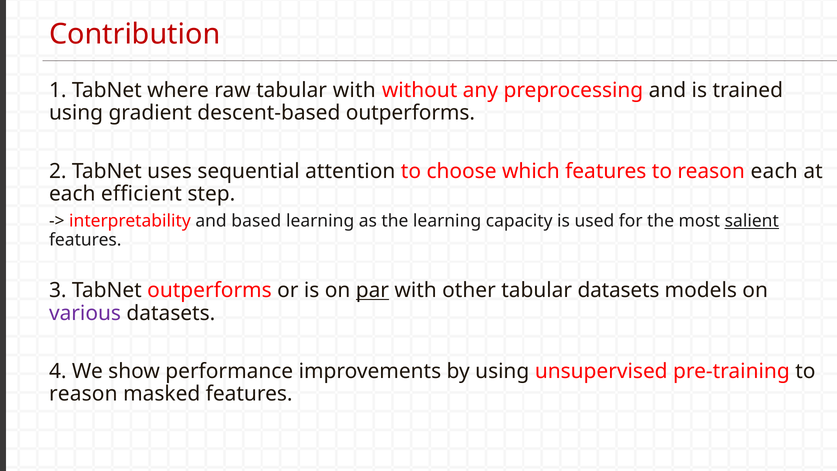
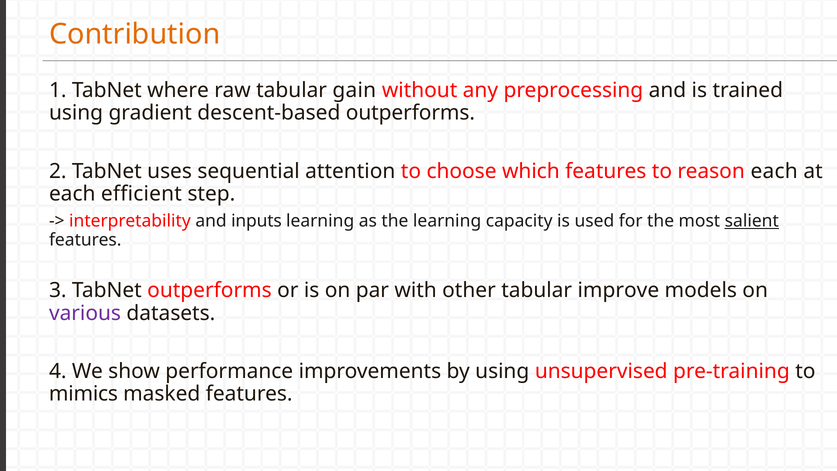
Contribution colour: red -> orange
tabular with: with -> gain
based: based -> inputs
par underline: present -> none
tabular datasets: datasets -> improve
reason at (83, 394): reason -> mimics
